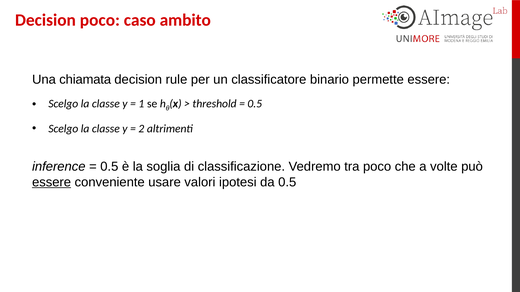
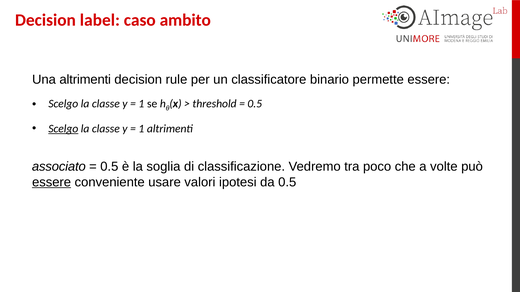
Decision poco: poco -> label
Una chiamata: chiamata -> altrimenti
Scelgo at (63, 129) underline: none -> present
2 at (141, 129): 2 -> 1
inference: inference -> associato
